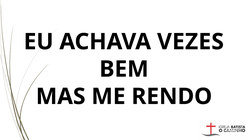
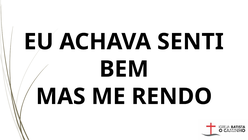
VEZES: VEZES -> SENTI
